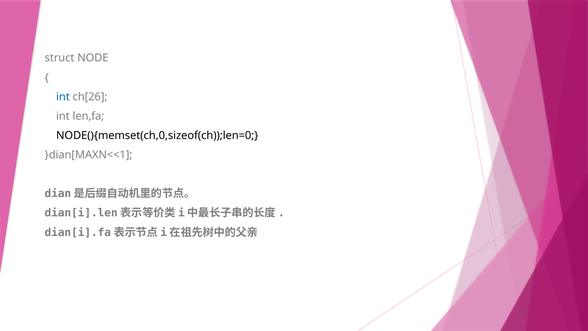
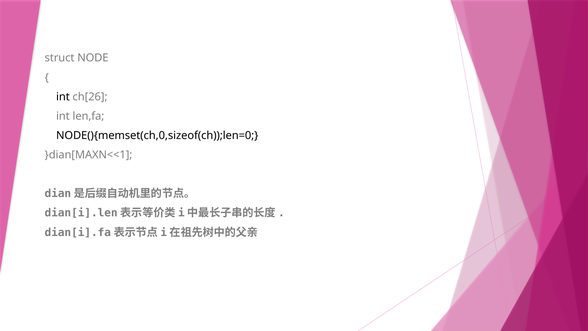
int at (63, 97) colour: blue -> black
